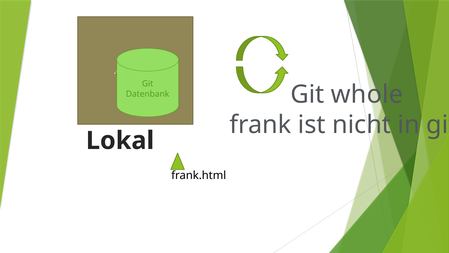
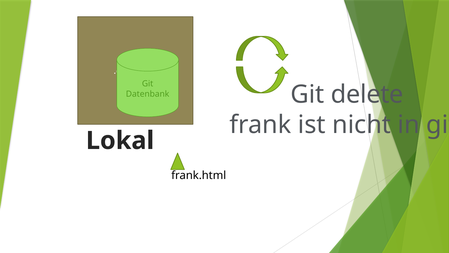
whole: whole -> delete
